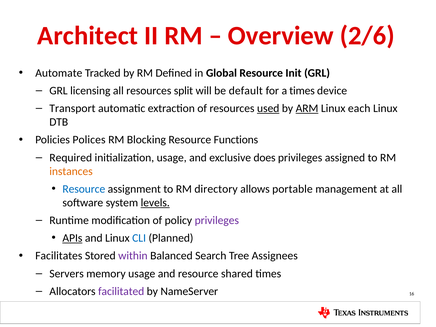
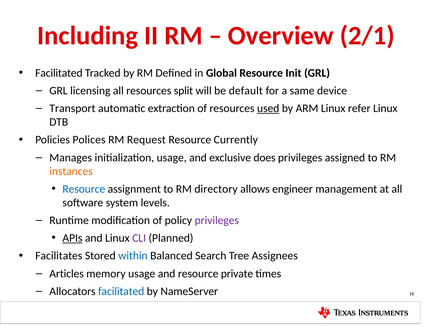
Architect: Architect -> Including
2/6: 2/6 -> 2/1
Automate at (59, 73): Automate -> Facilitated
a times: times -> same
ARM underline: present -> none
each: each -> refer
Blocking: Blocking -> Request
Functions: Functions -> Currently
Required: Required -> Manages
portable: portable -> engineer
levels underline: present -> none
CLI colour: blue -> purple
within colour: purple -> blue
Servers: Servers -> Articles
shared: shared -> private
facilitated at (121, 291) colour: purple -> blue
